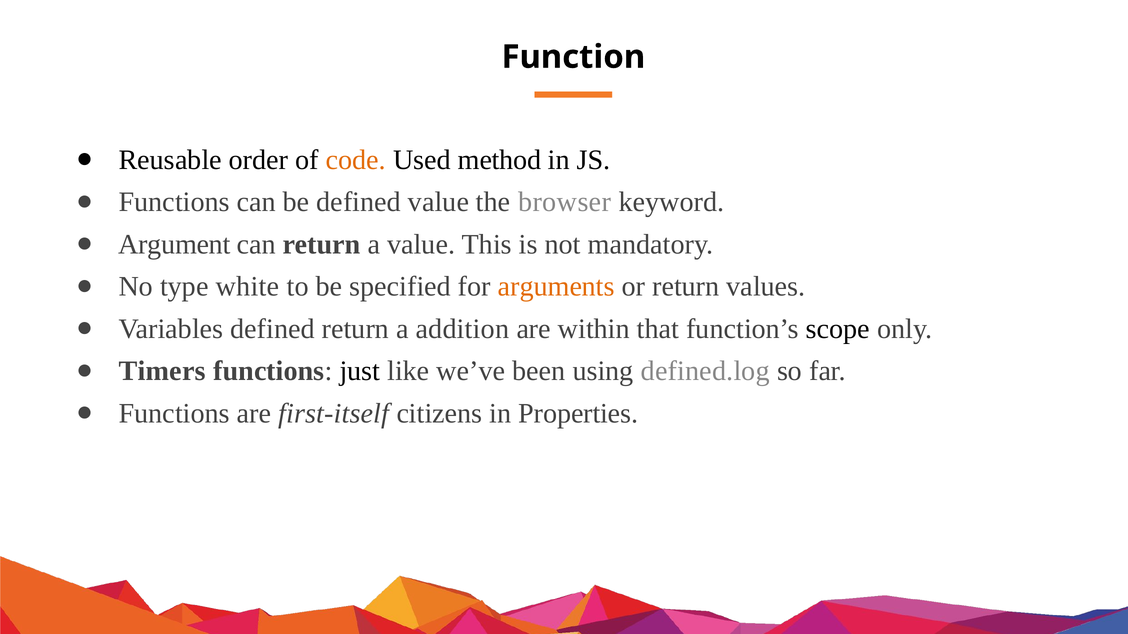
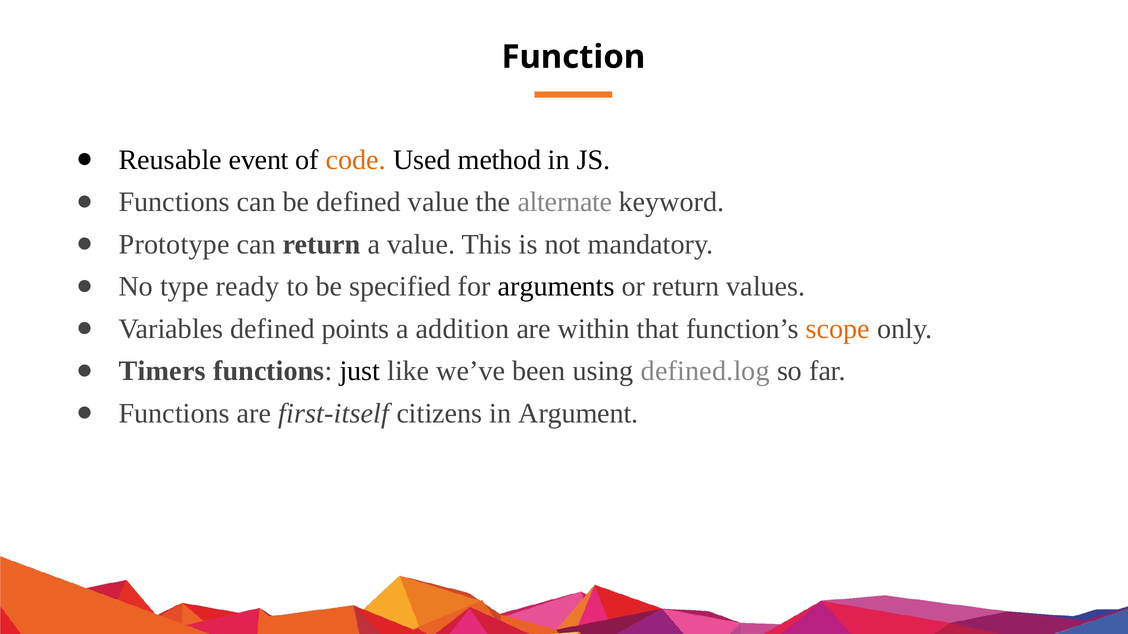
order: order -> event
browser: browser -> alternate
Argument: Argument -> Prototype
white: white -> ready
arguments colour: orange -> black
defined return: return -> points
scope colour: black -> orange
Properties: Properties -> Argument
